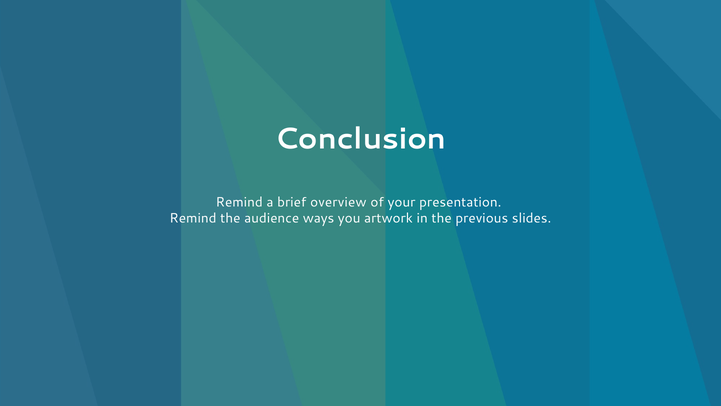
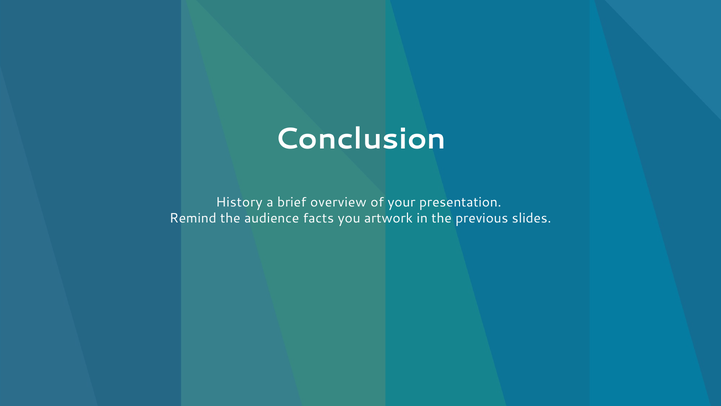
Remind at (239, 202): Remind -> History
ways: ways -> facts
